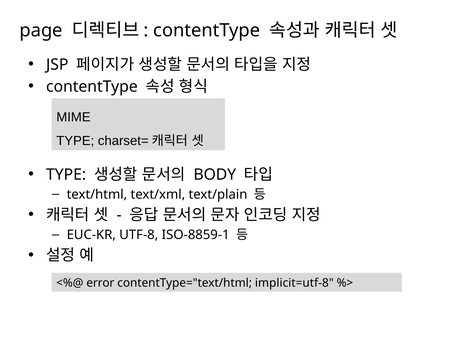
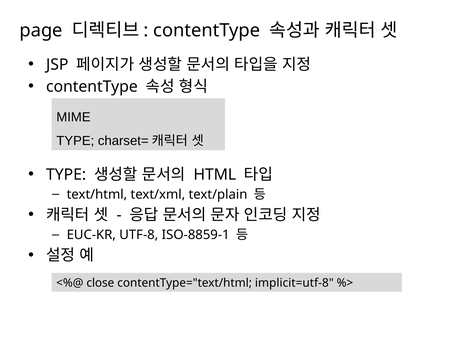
BODY: BODY -> HTML
error: error -> close
